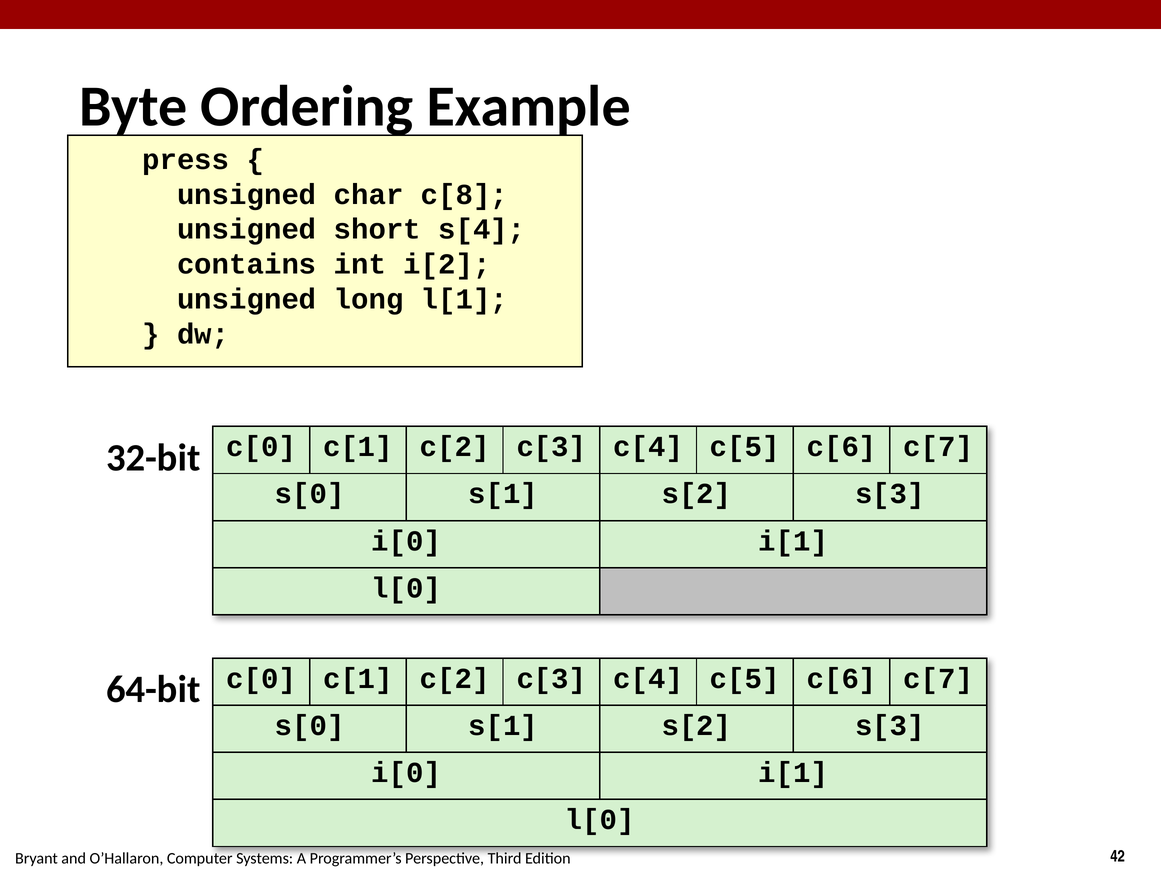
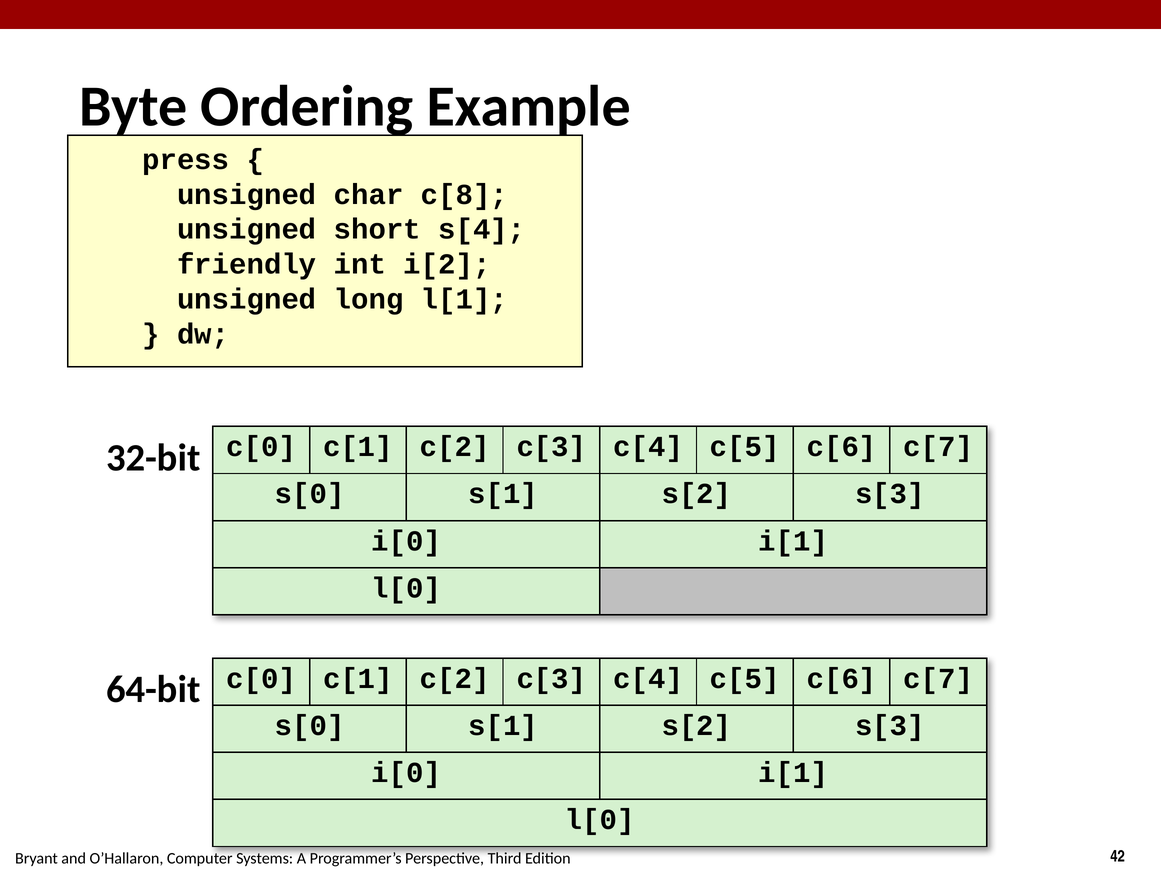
contains: contains -> friendly
